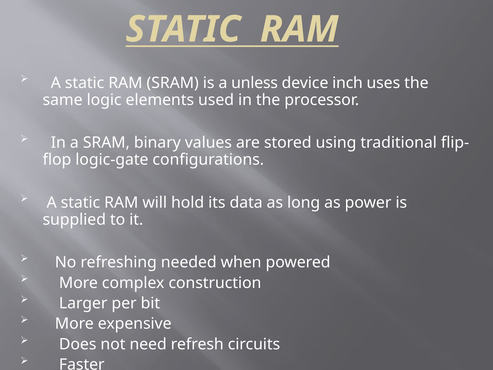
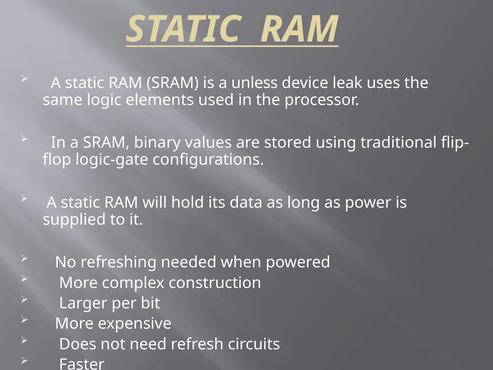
inch: inch -> leak
